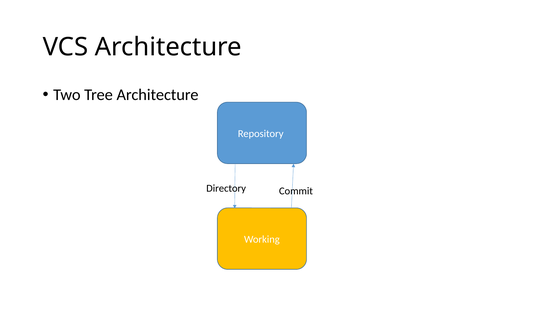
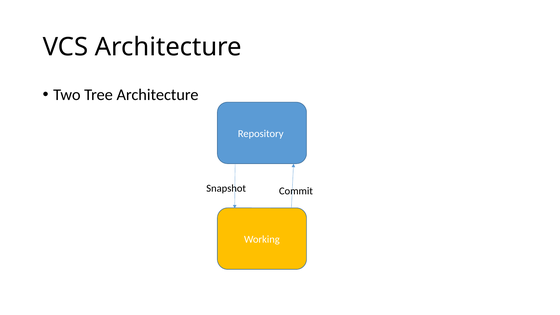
Directory: Directory -> Snapshot
